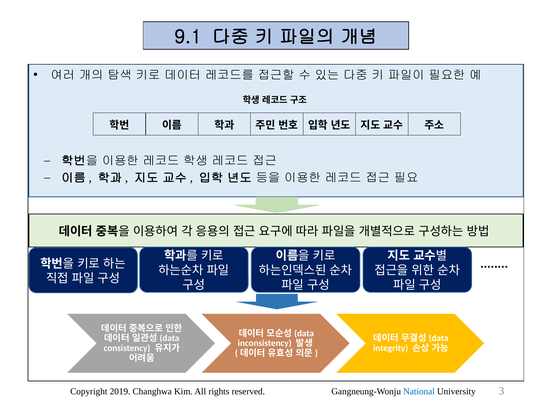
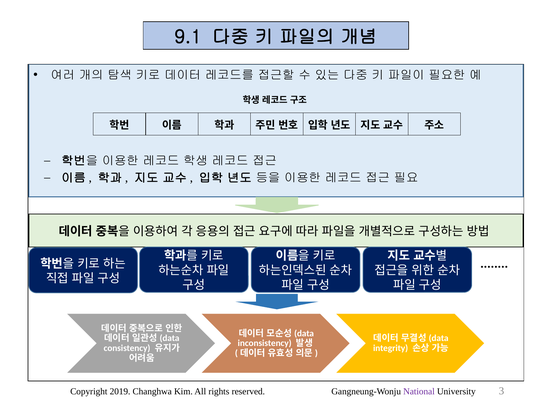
National colour: blue -> purple
